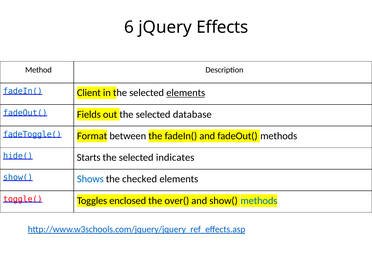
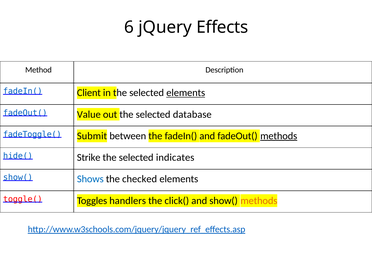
Fields: Fields -> Value
Format: Format -> Submit
methods at (279, 136) underline: none -> present
Starts: Starts -> Strike
enclosed: enclosed -> handlers
over(: over( -> click(
methods at (259, 201) colour: blue -> orange
